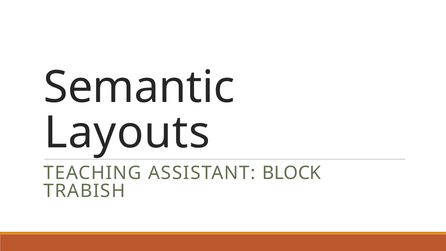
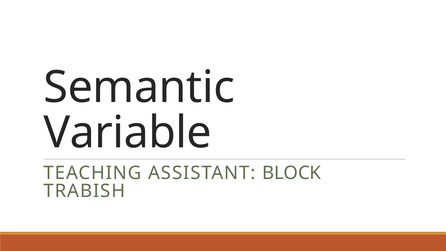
Layouts: Layouts -> Variable
